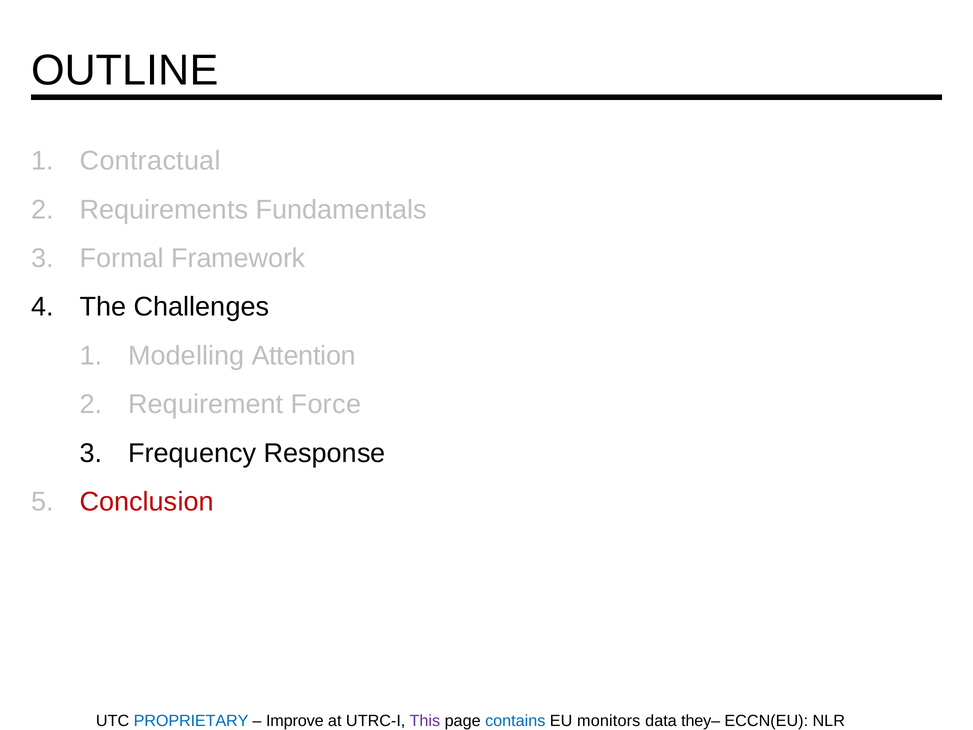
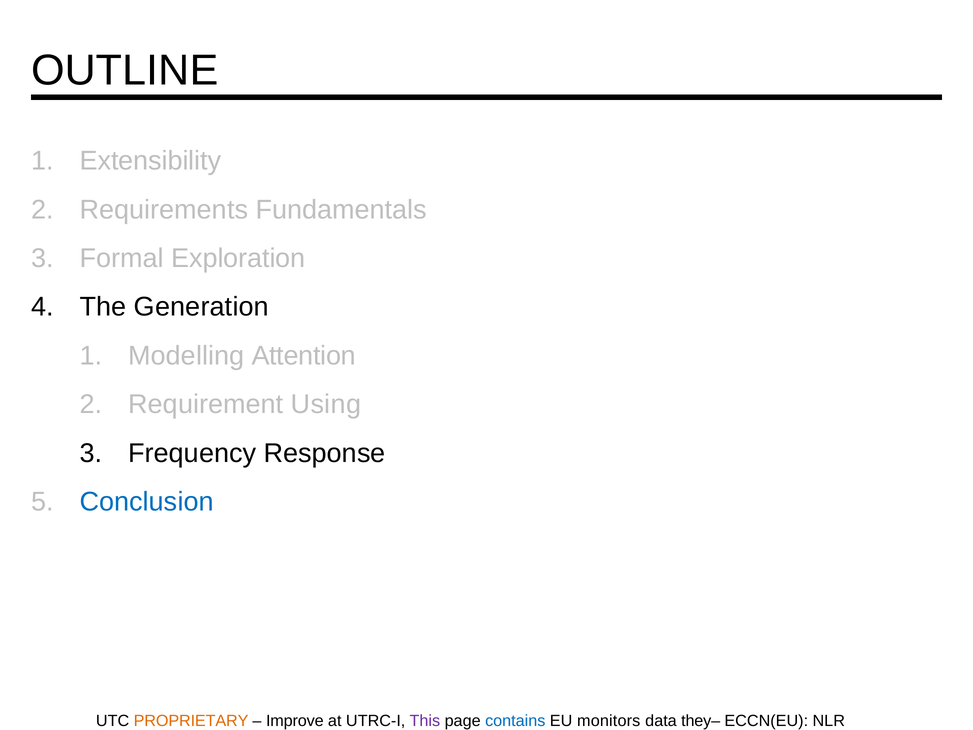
Contractual: Contractual -> Extensibility
Framework: Framework -> Exploration
Challenges: Challenges -> Generation
Force: Force -> Using
Conclusion colour: red -> blue
PROPRIETARY colour: blue -> orange
